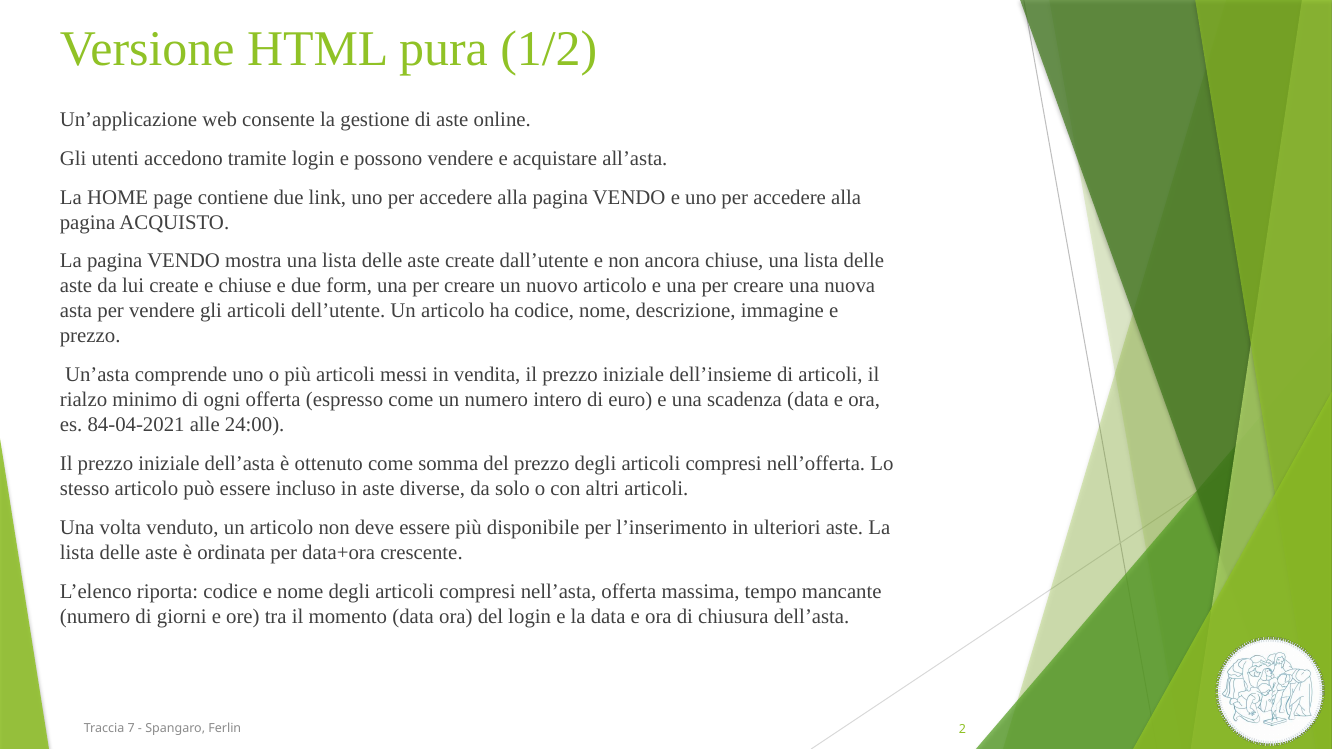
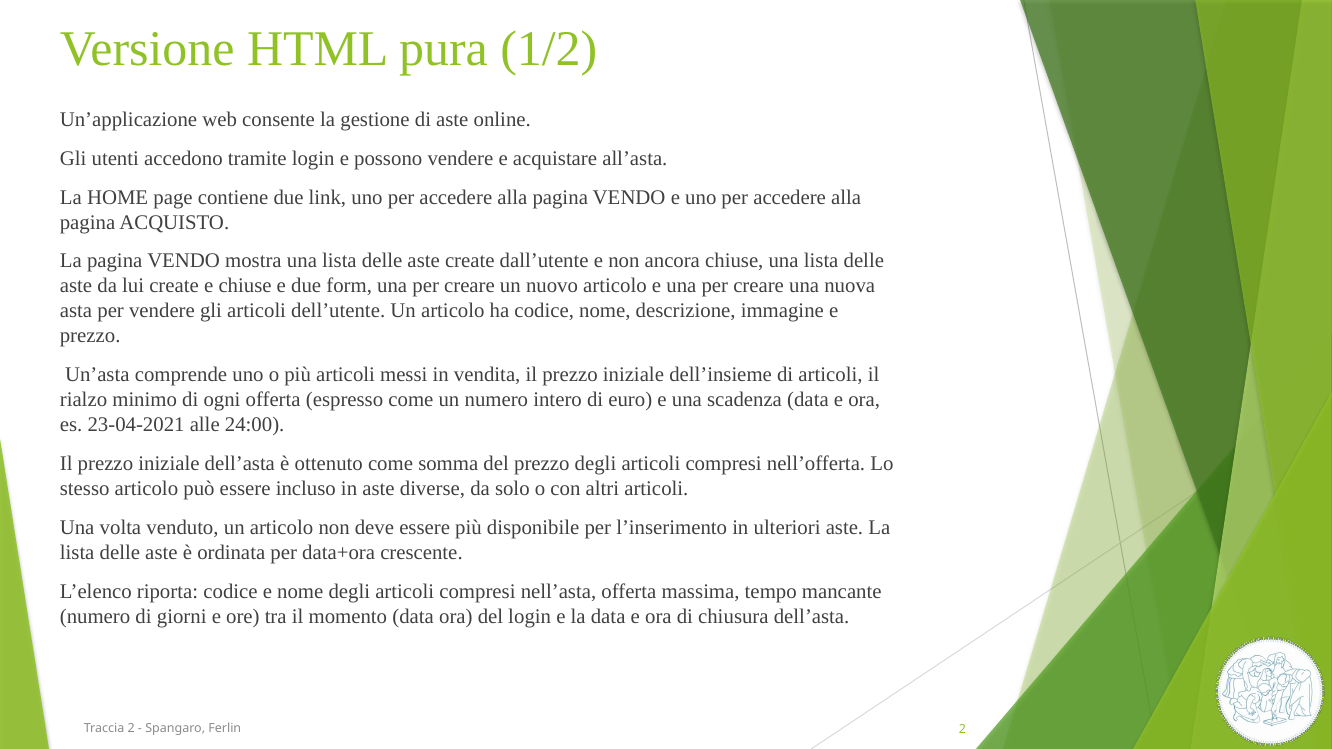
84-04-2021: 84-04-2021 -> 23-04-2021
Traccia 7: 7 -> 2
